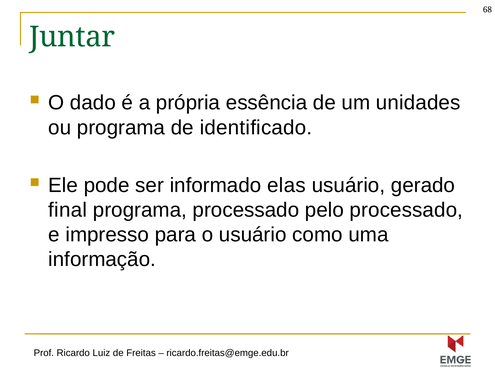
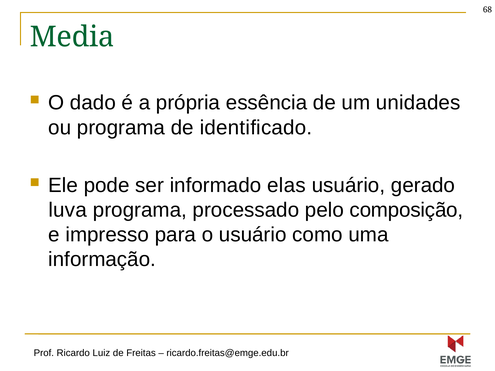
Juntar: Juntar -> Media
final: final -> luva
pelo processado: processado -> composição
